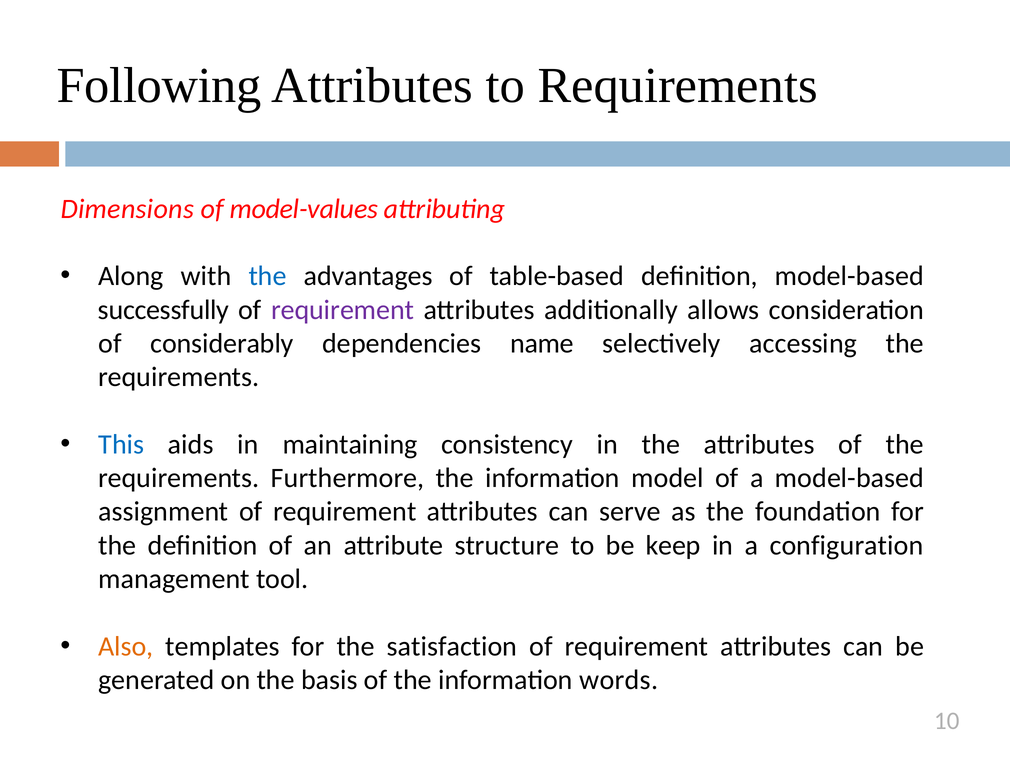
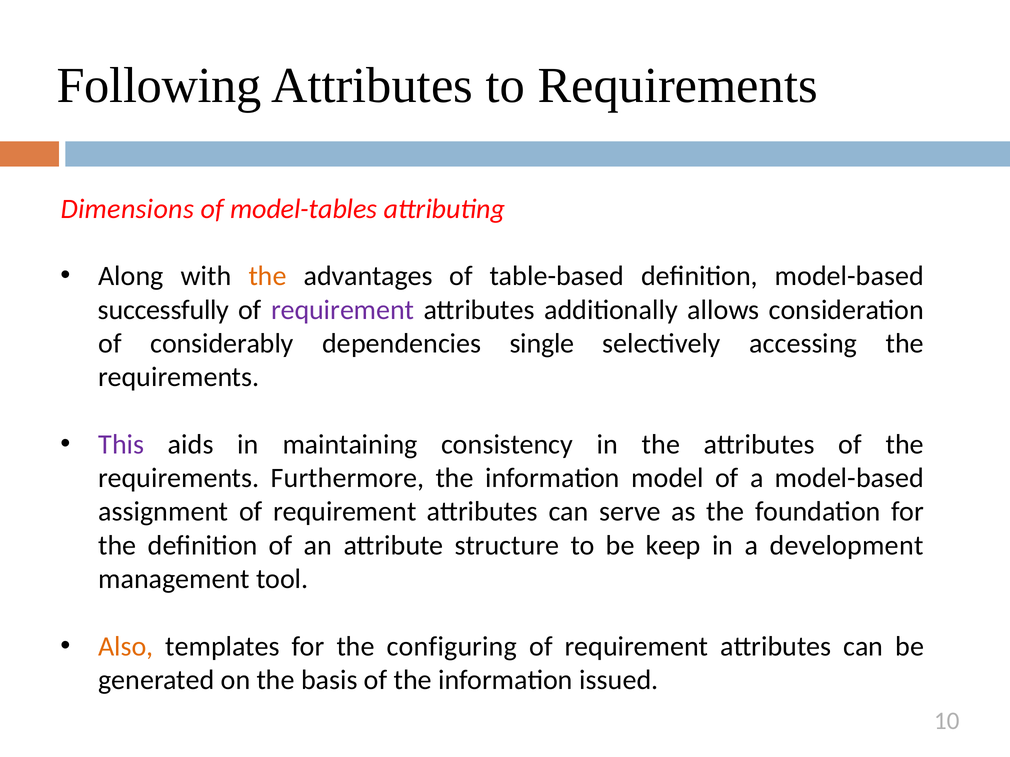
model-values: model-values -> model-tables
the at (268, 276) colour: blue -> orange
name: name -> single
This colour: blue -> purple
configuration: configuration -> development
satisfaction: satisfaction -> configuring
words: words -> issued
